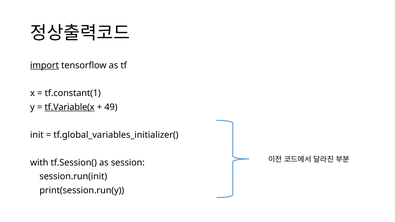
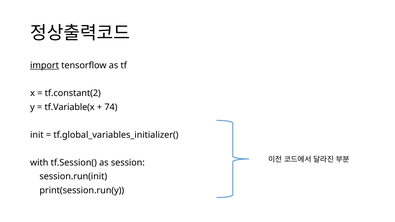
tf.constant(1: tf.constant(1 -> tf.constant(2
tf.Variable(x underline: present -> none
49: 49 -> 74
